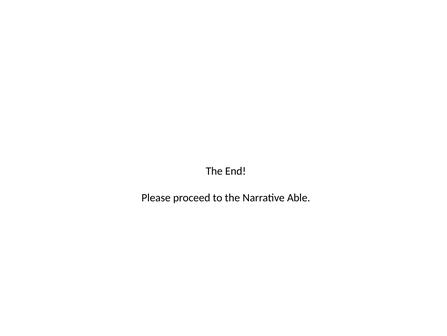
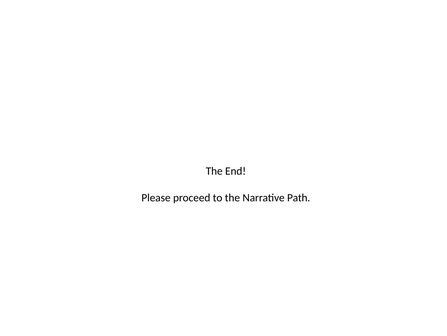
Able: Able -> Path
